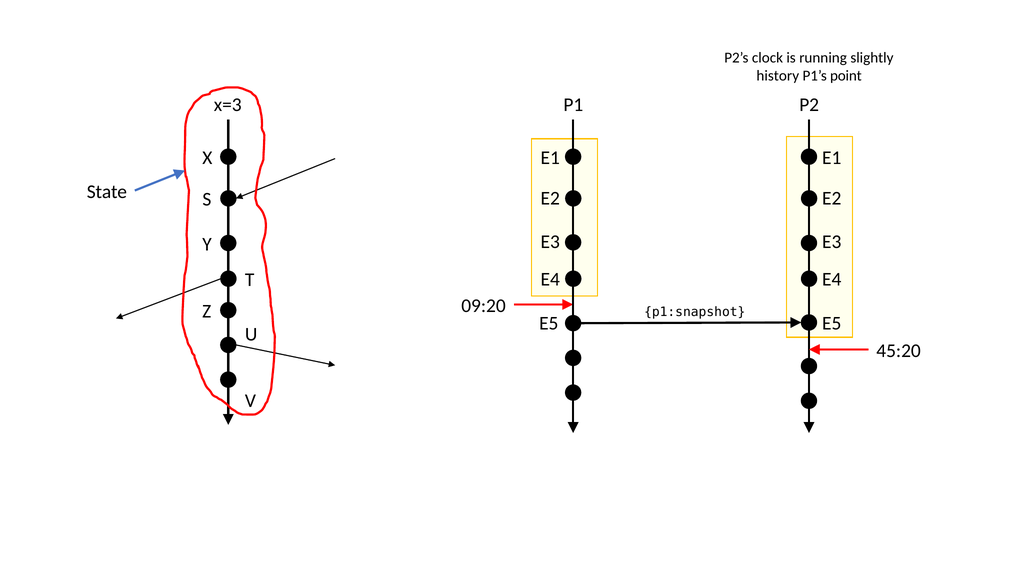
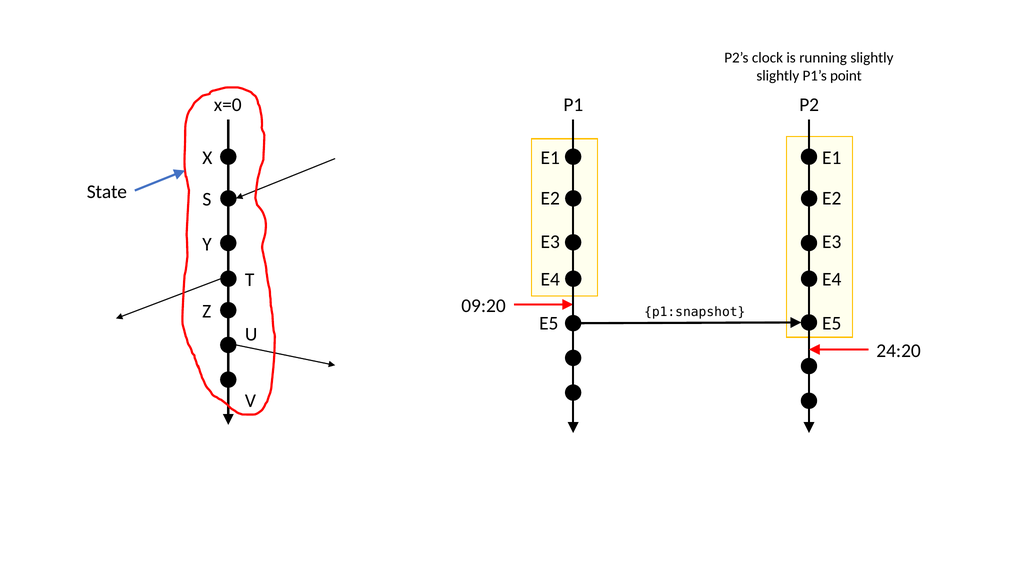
history at (778, 76): history -> slightly
x=3: x=3 -> x=0
45:20: 45:20 -> 24:20
